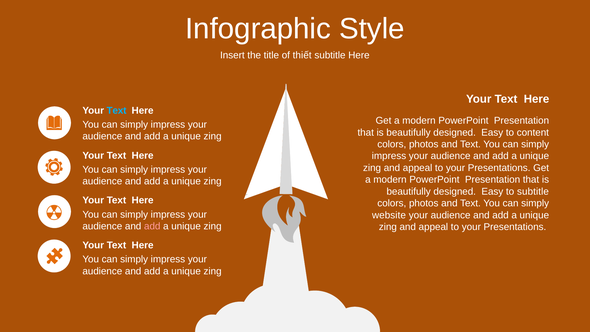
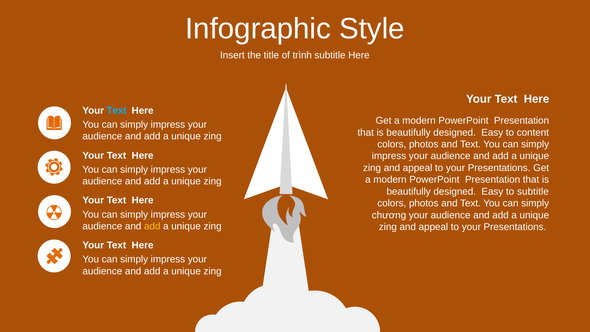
thiết: thiết -> trình
website: website -> chương
add at (152, 226) colour: pink -> yellow
